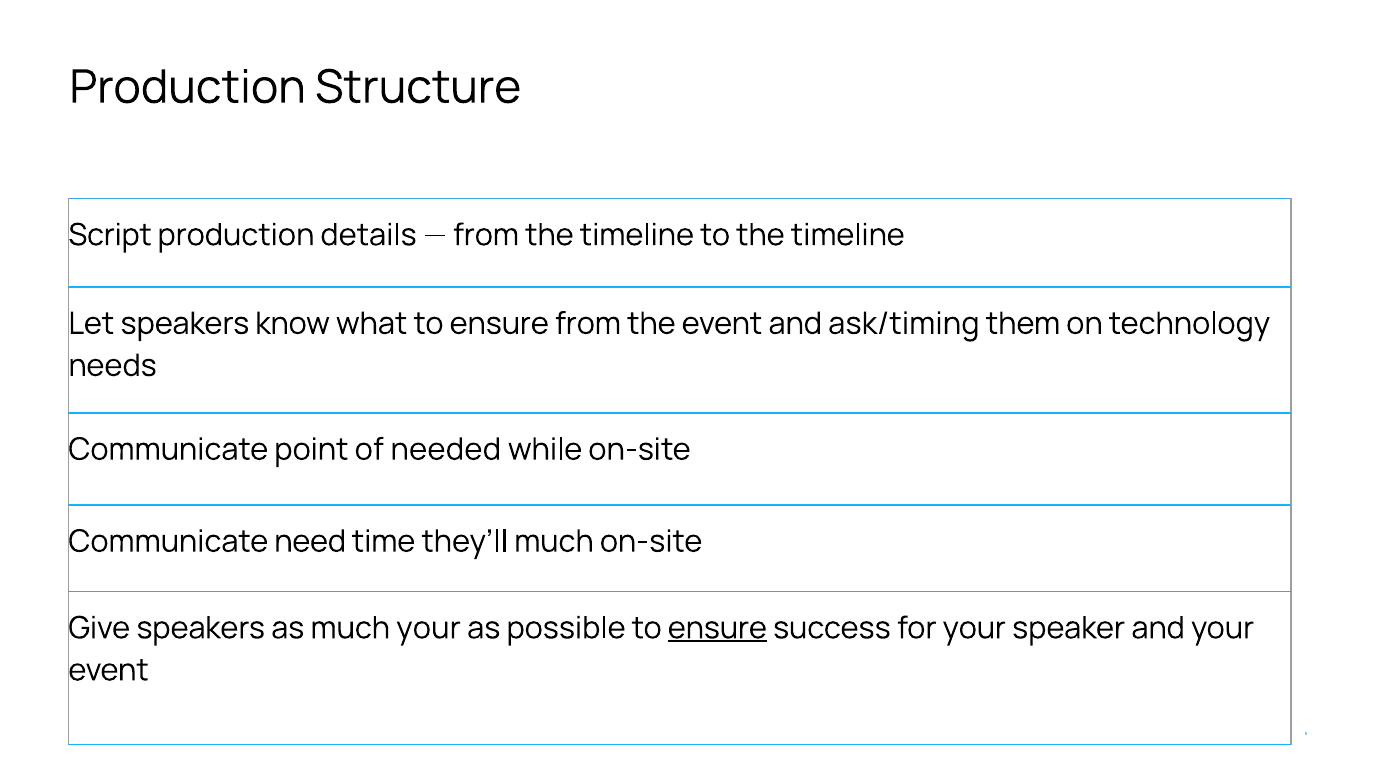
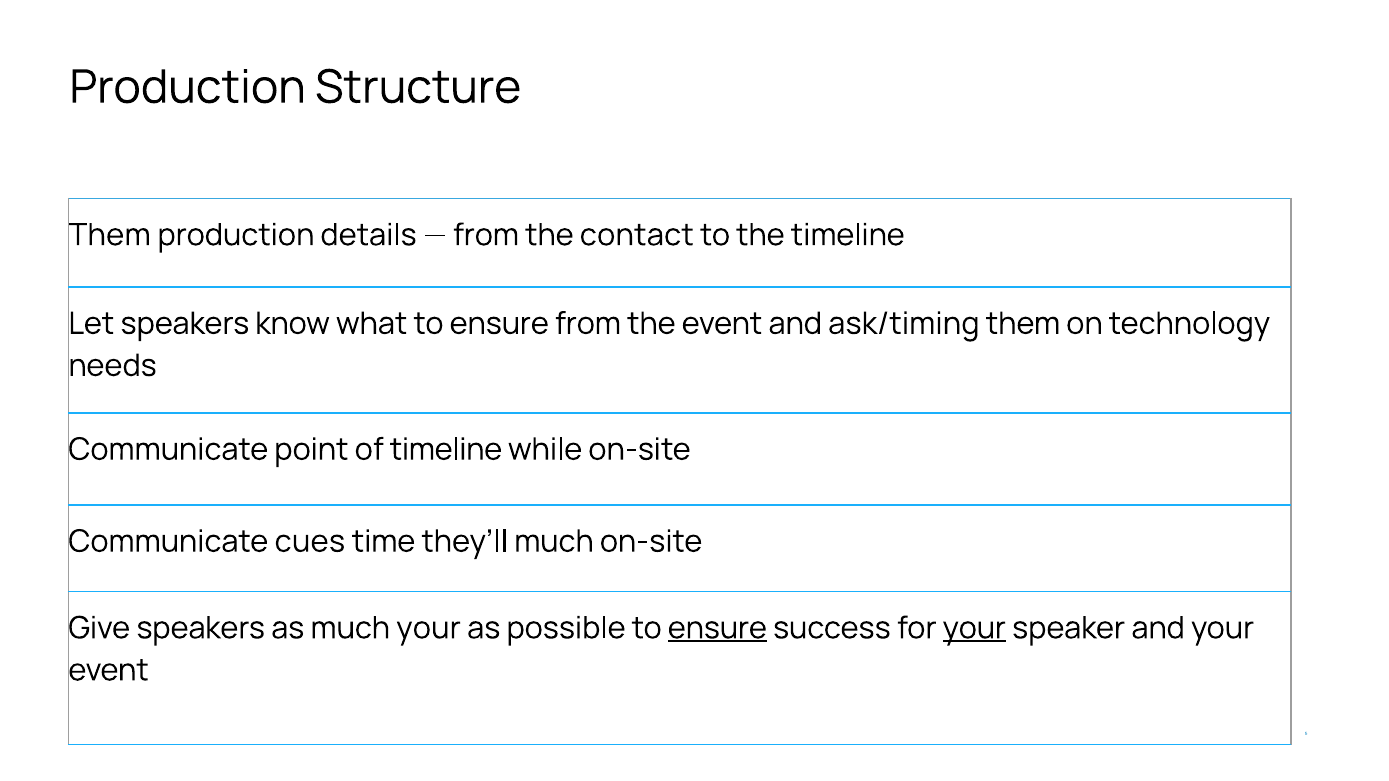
Script at (110, 235): Script -> Them
from the timeline: timeline -> contact
of needed: needed -> timeline
need: need -> cues
your at (974, 628) underline: none -> present
